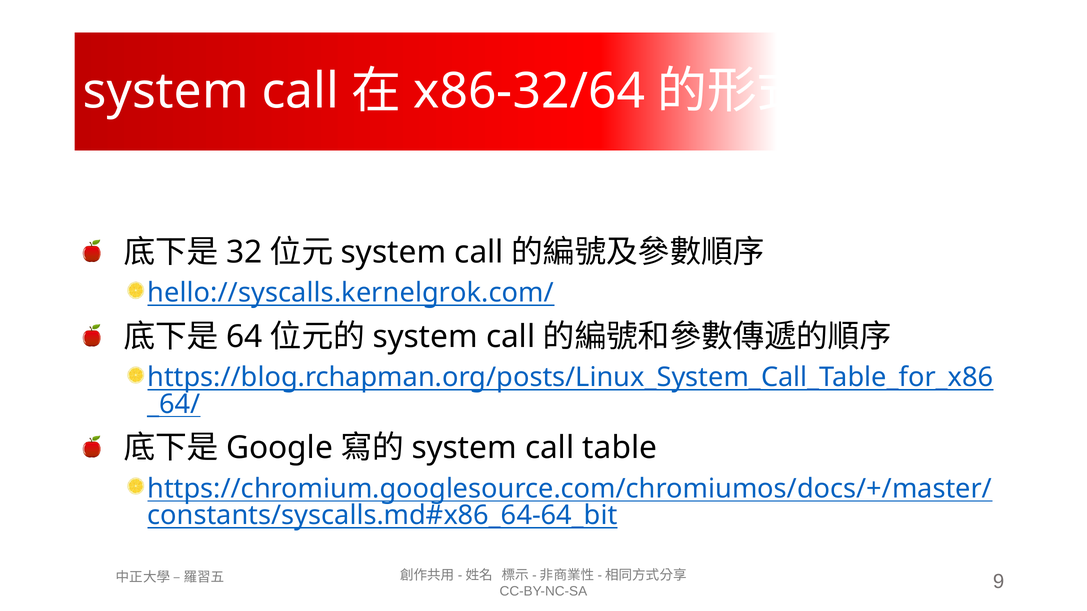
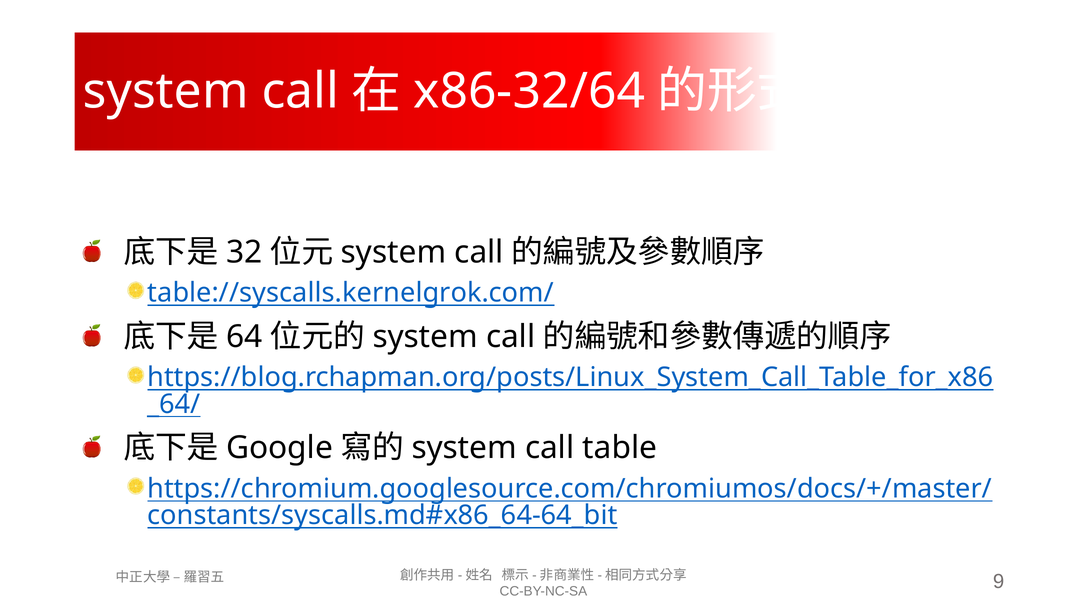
hello://syscalls.kernelgrok.com/: hello://syscalls.kernelgrok.com/ -> table://syscalls.kernelgrok.com/
